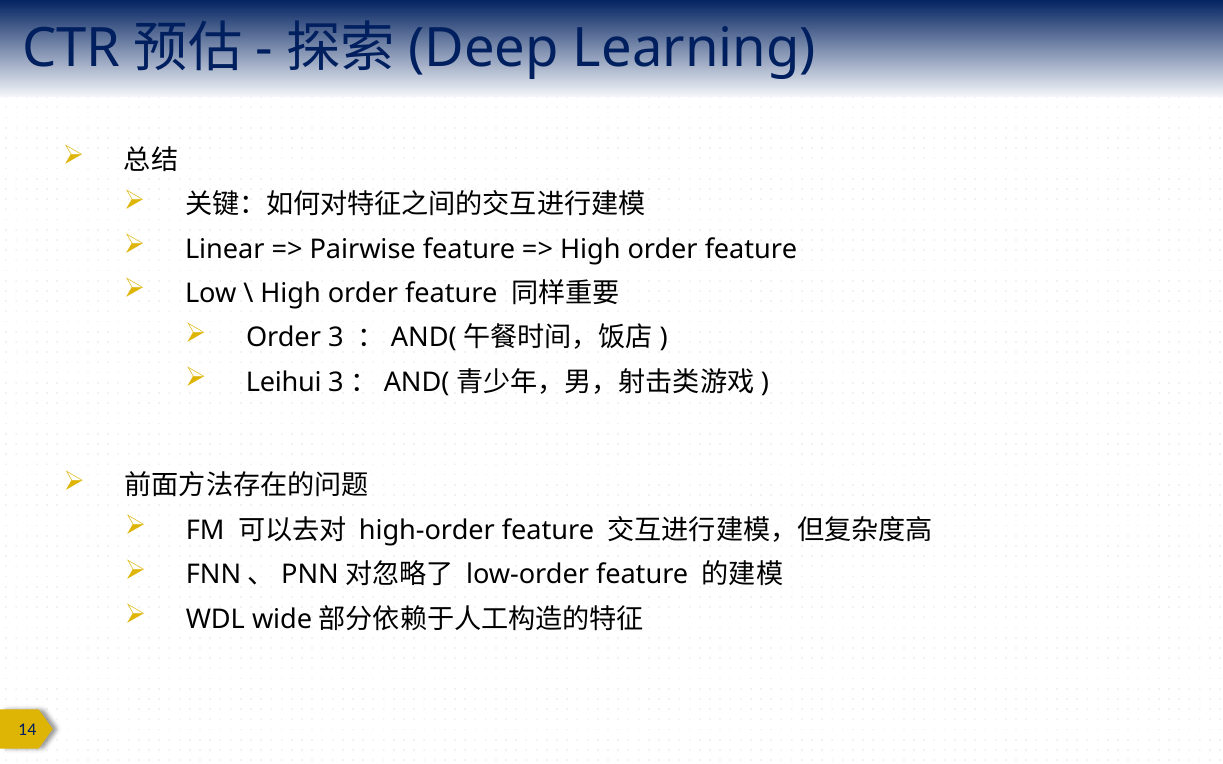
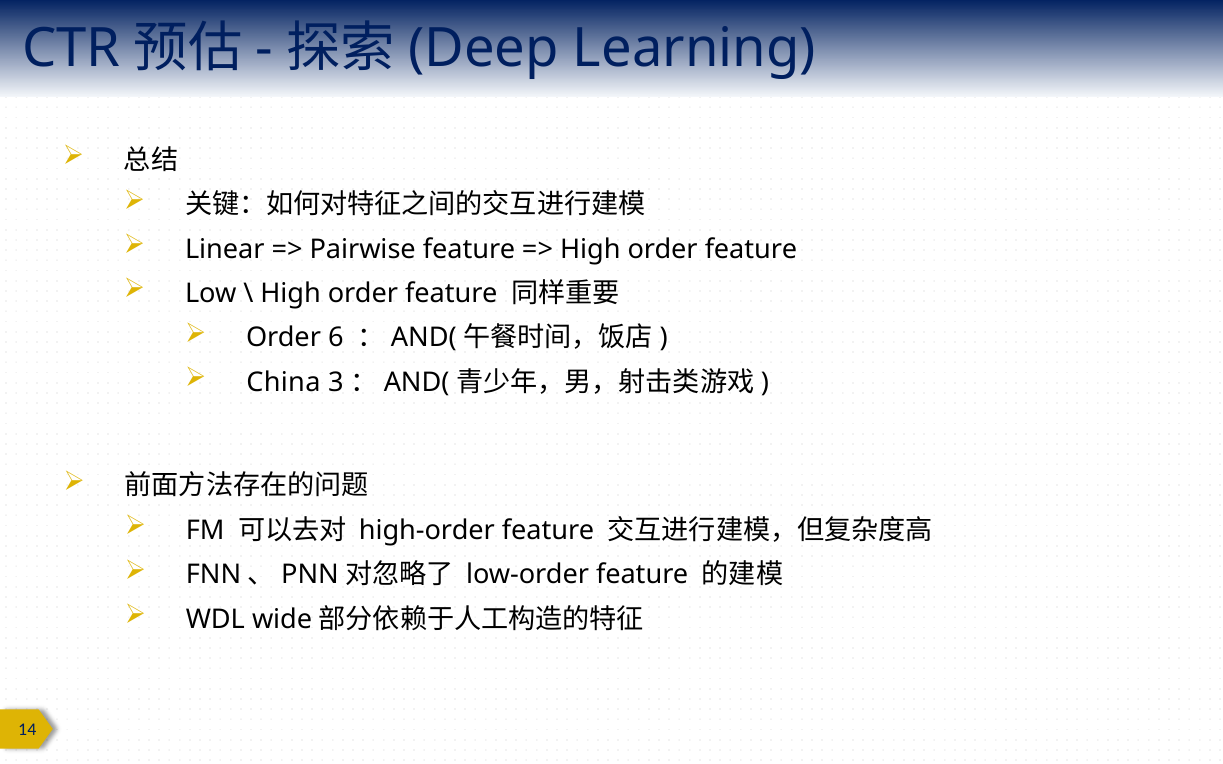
3: 3 -> 6
Leihui: Leihui -> China
